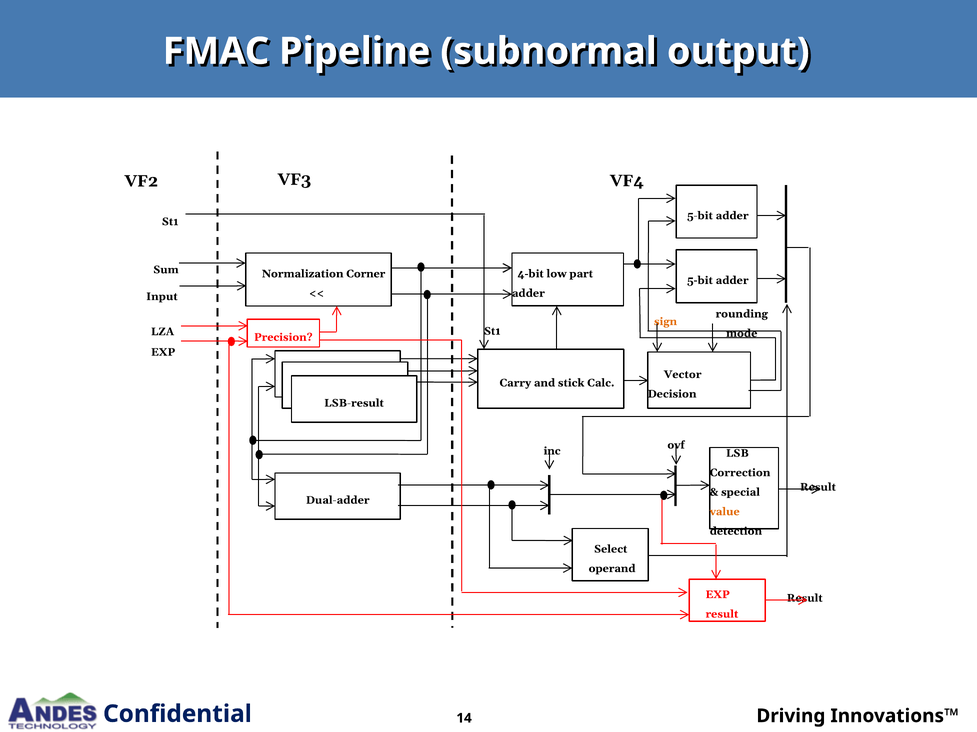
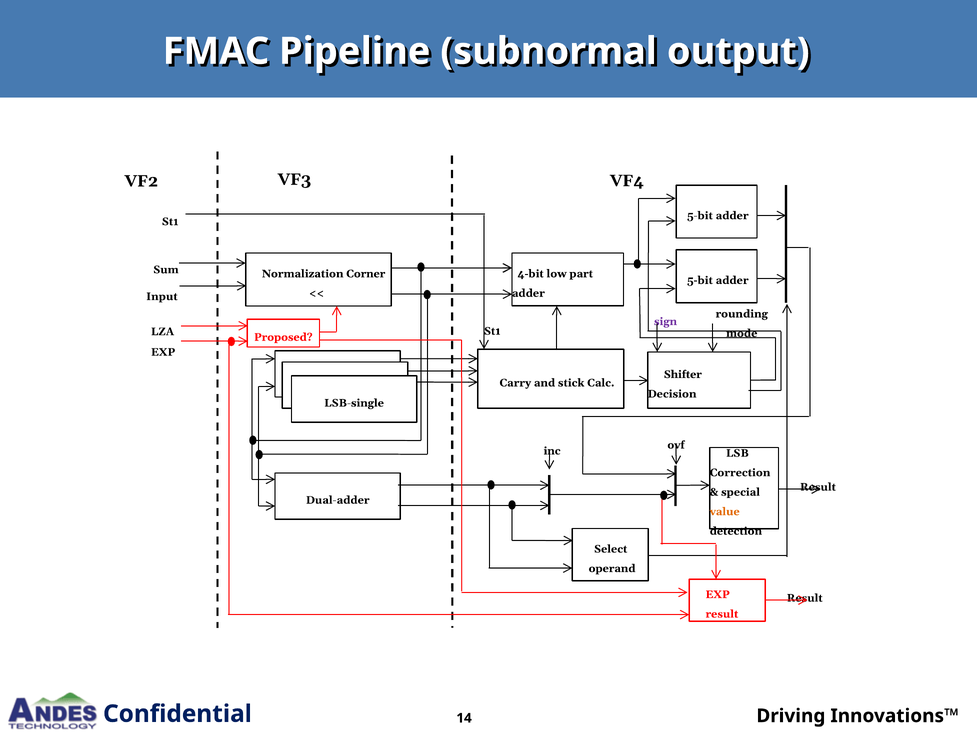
sign colour: orange -> purple
Precision: Precision -> Proposed
Vector: Vector -> Shifter
LSB-result: LSB-result -> LSB-single
